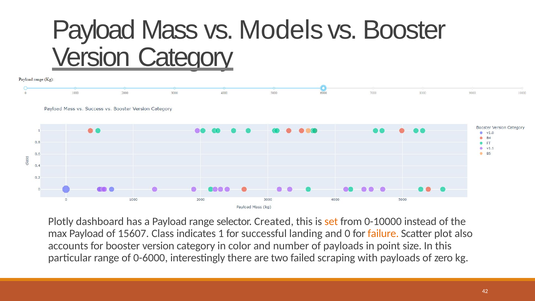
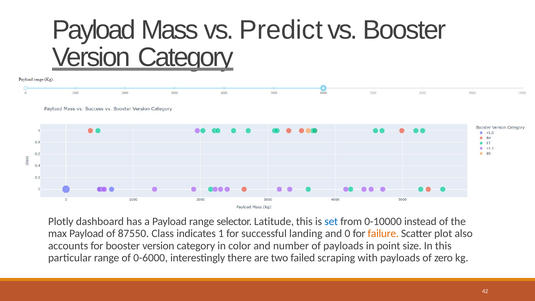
Models: Models -> Predict
Created: Created -> Latitude
set colour: orange -> blue
15607: 15607 -> 87550
